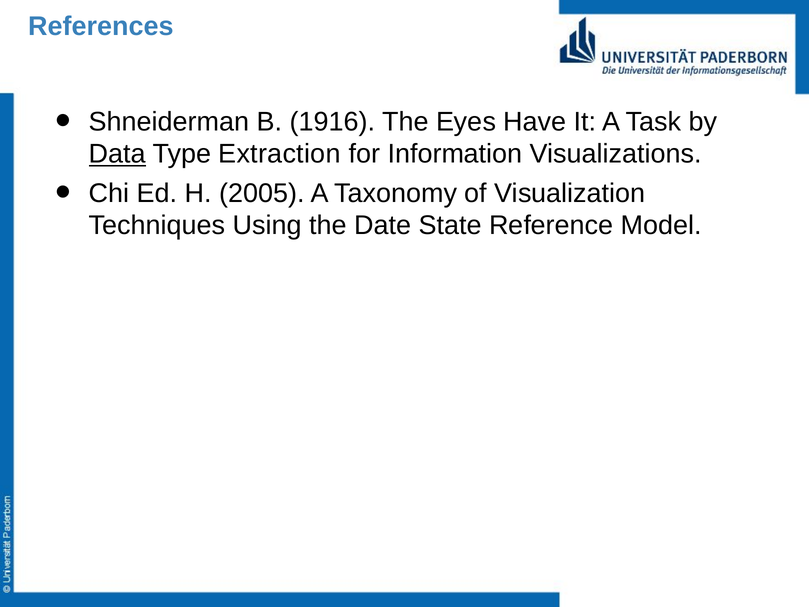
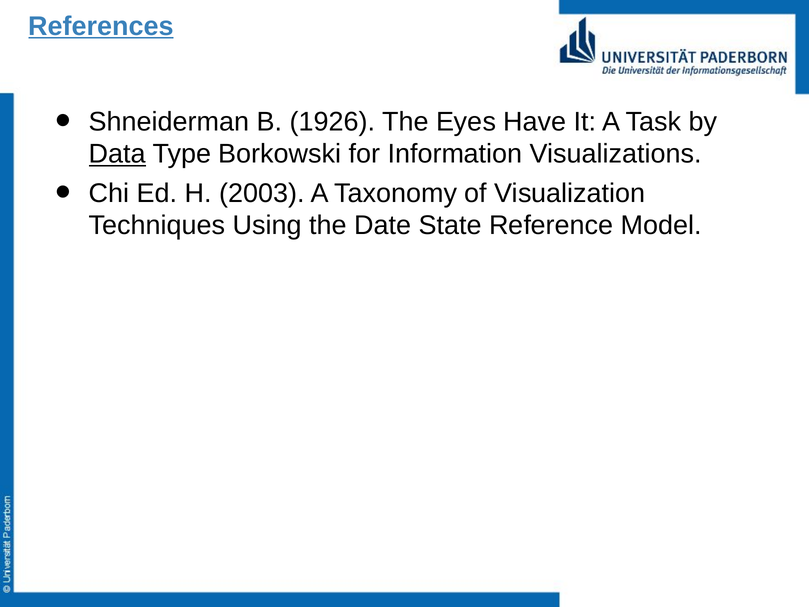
References underline: none -> present
1916: 1916 -> 1926
Extraction: Extraction -> Borkowski
2005: 2005 -> 2003
